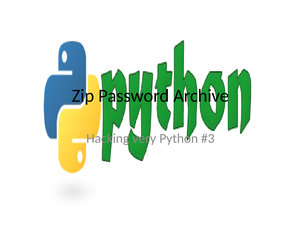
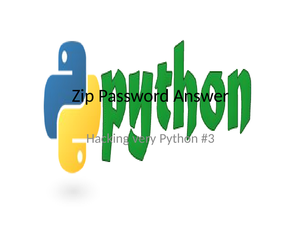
Archive: Archive -> Answer
